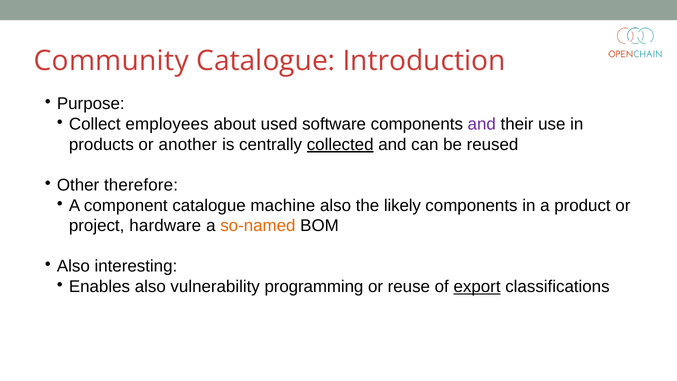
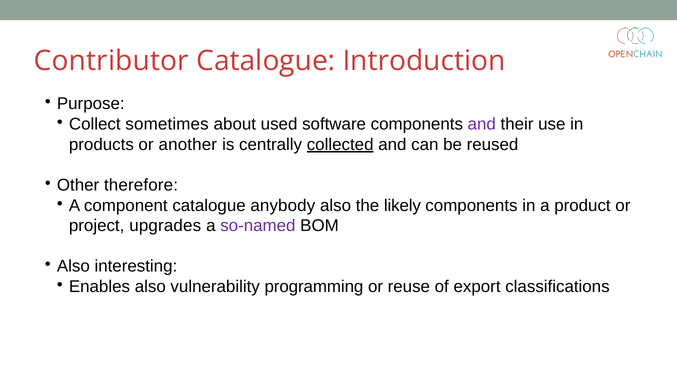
Community: Community -> Contributor
employees: employees -> sometimes
machine: machine -> anybody
hardware: hardware -> upgrades
so-named colour: orange -> purple
export underline: present -> none
